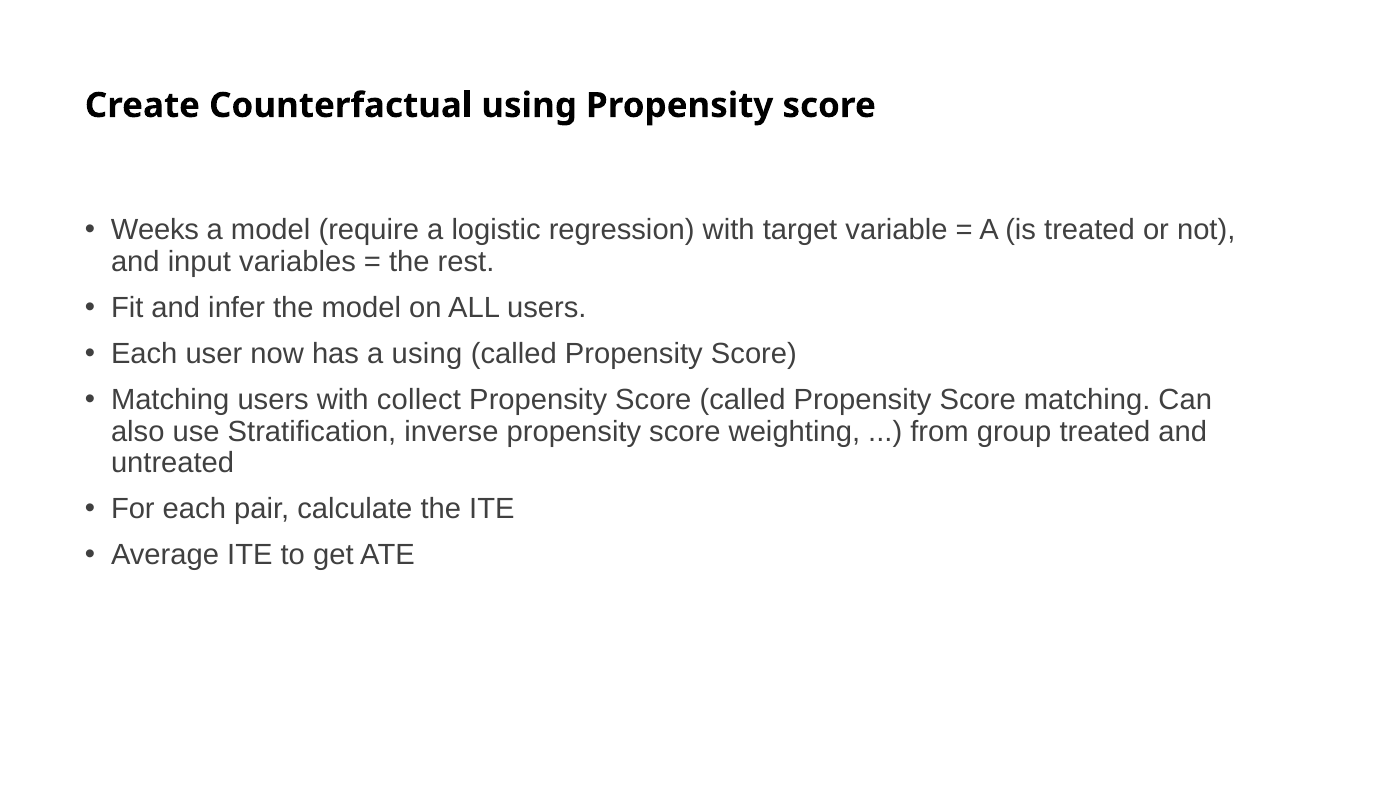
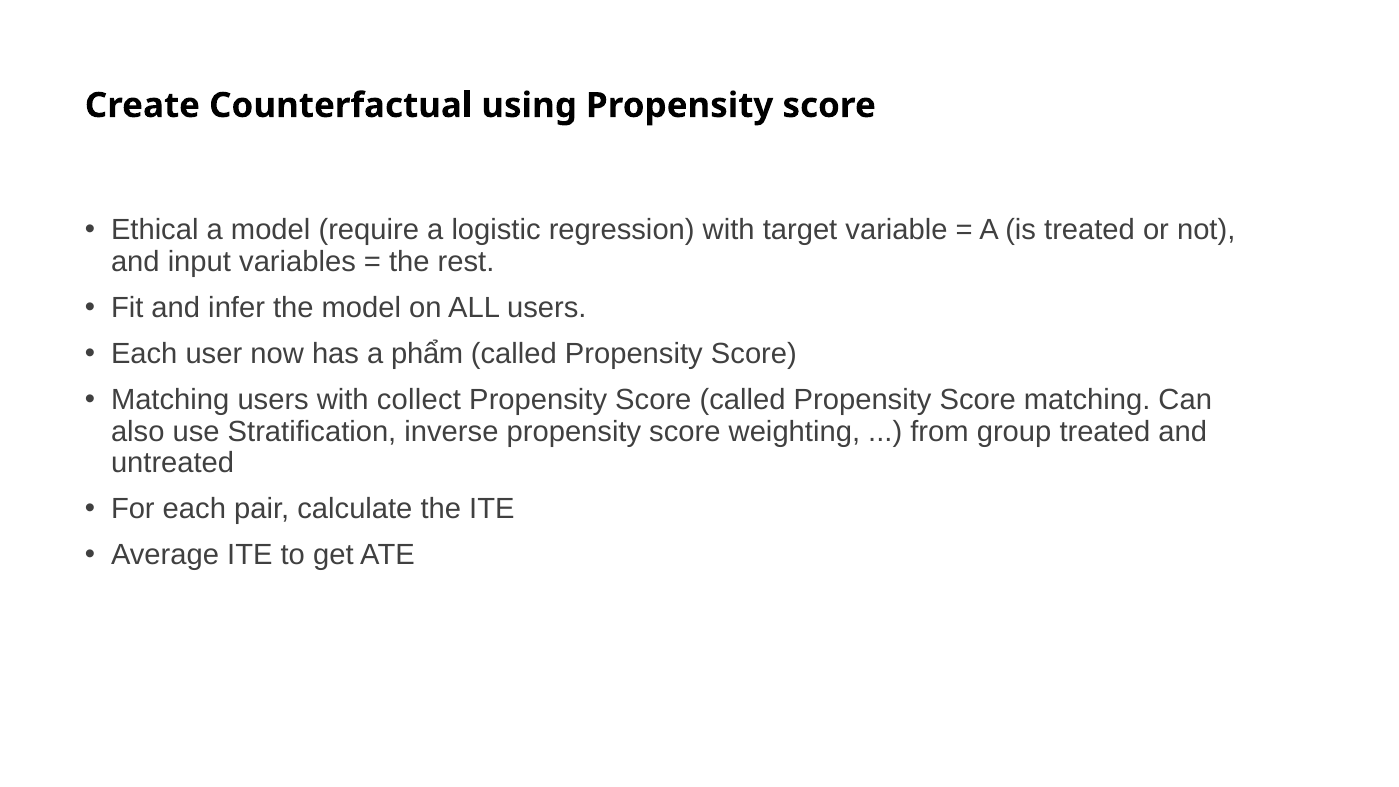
Weeks: Weeks -> Ethical
a using: using -> phẩm
